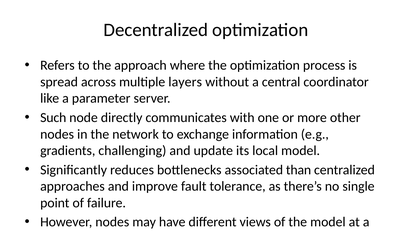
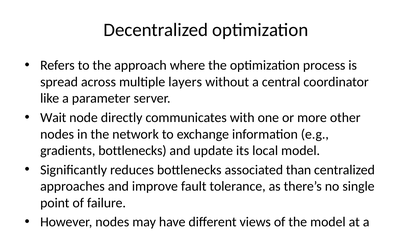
Such: Such -> Wait
gradients challenging: challenging -> bottlenecks
